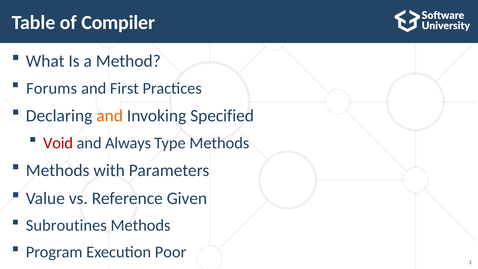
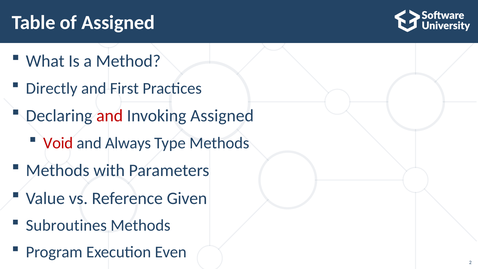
of Compiler: Compiler -> Assigned
Forums: Forums -> Directly
and at (110, 116) colour: orange -> red
Invoking Specified: Specified -> Assigned
Poor: Poor -> Even
